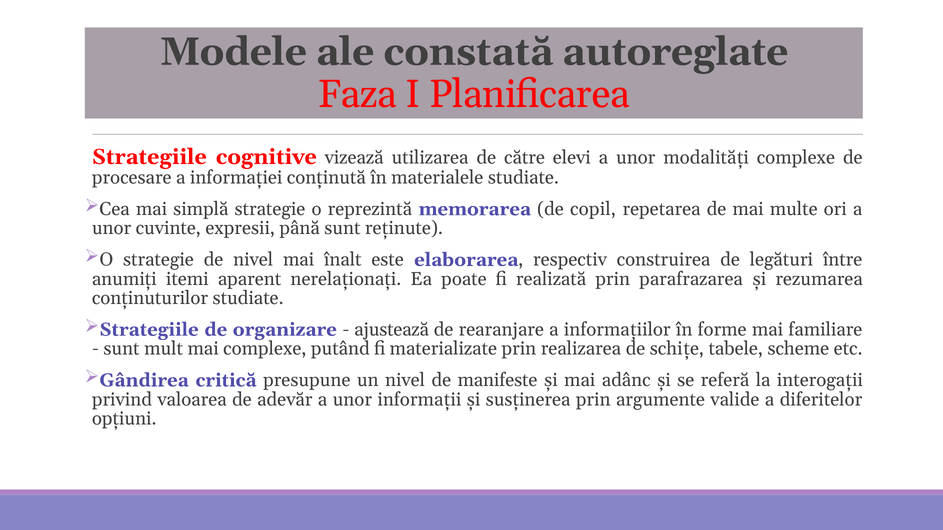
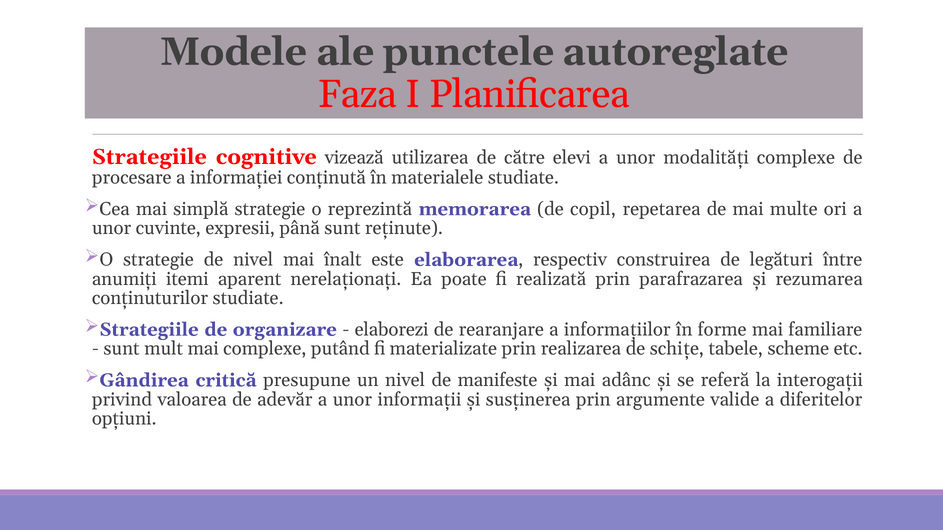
constată: constată -> punctele
ajustează: ajustează -> elaborezi
